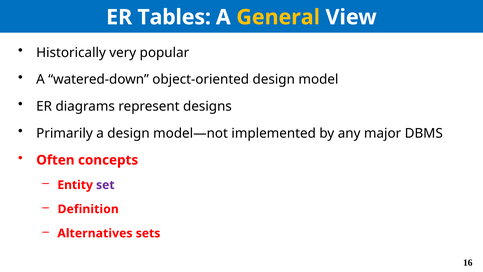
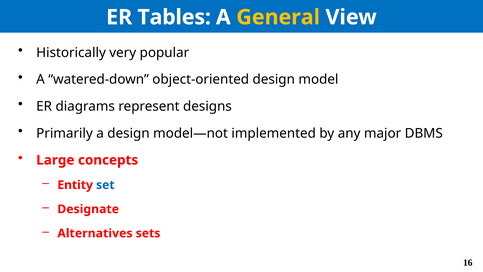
Often: Often -> Large
set colour: purple -> blue
Definition: Definition -> Designate
